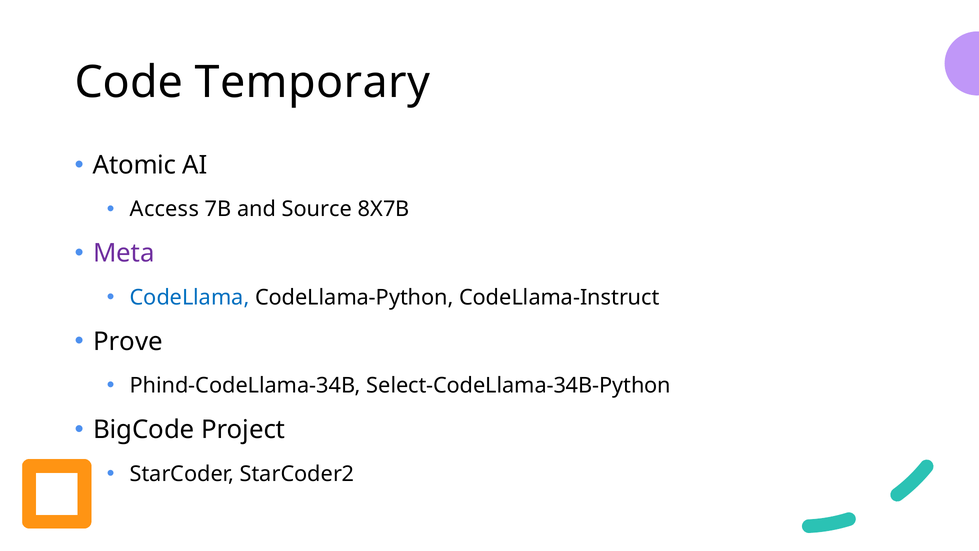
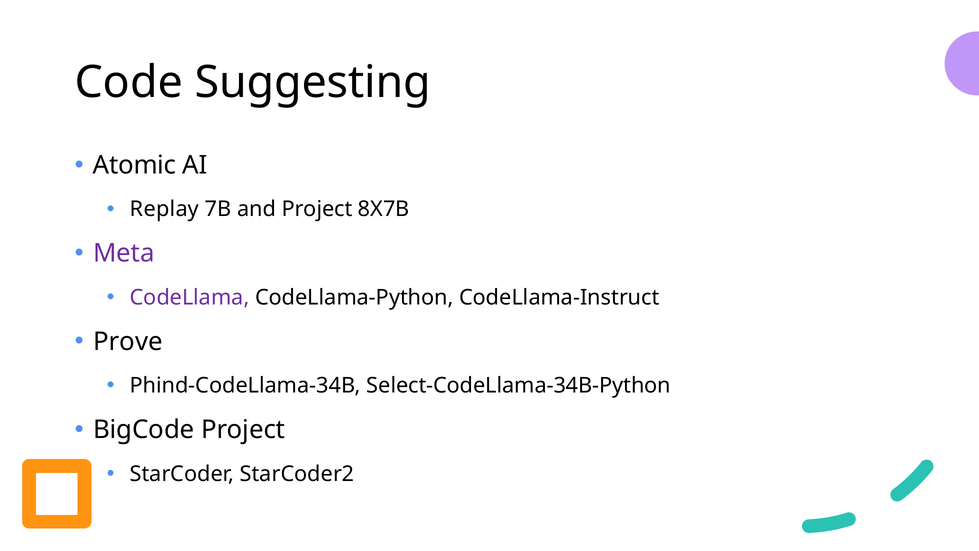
Temporary: Temporary -> Suggesting
Access: Access -> Replay
and Source: Source -> Project
CodeLlama colour: blue -> purple
